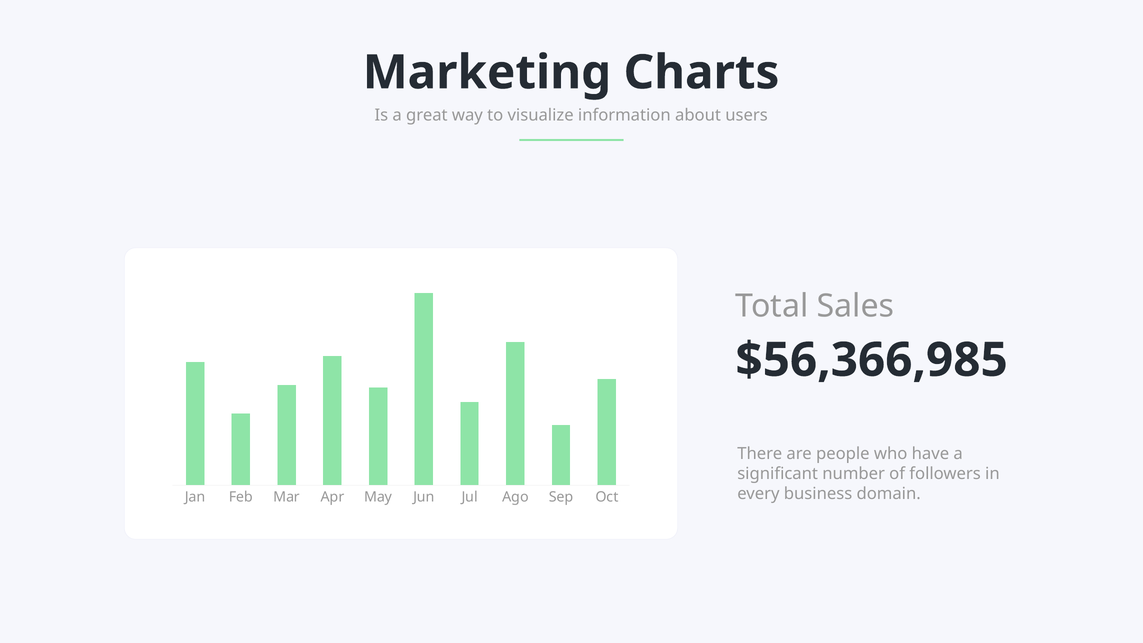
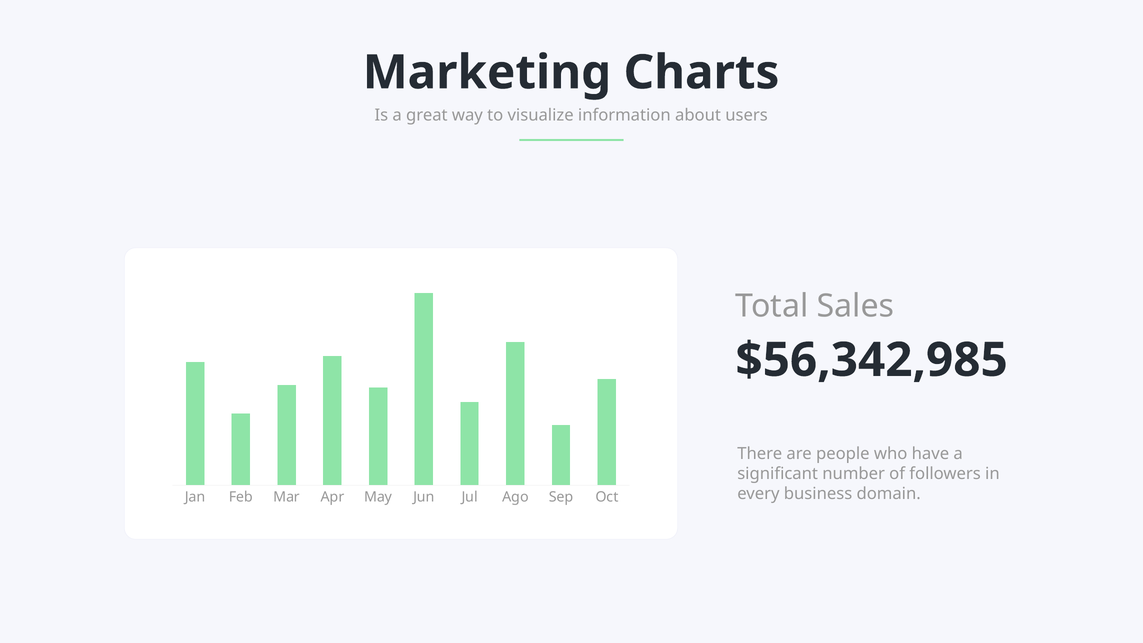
$56,366,985: $56,366,985 -> $56,342,985
